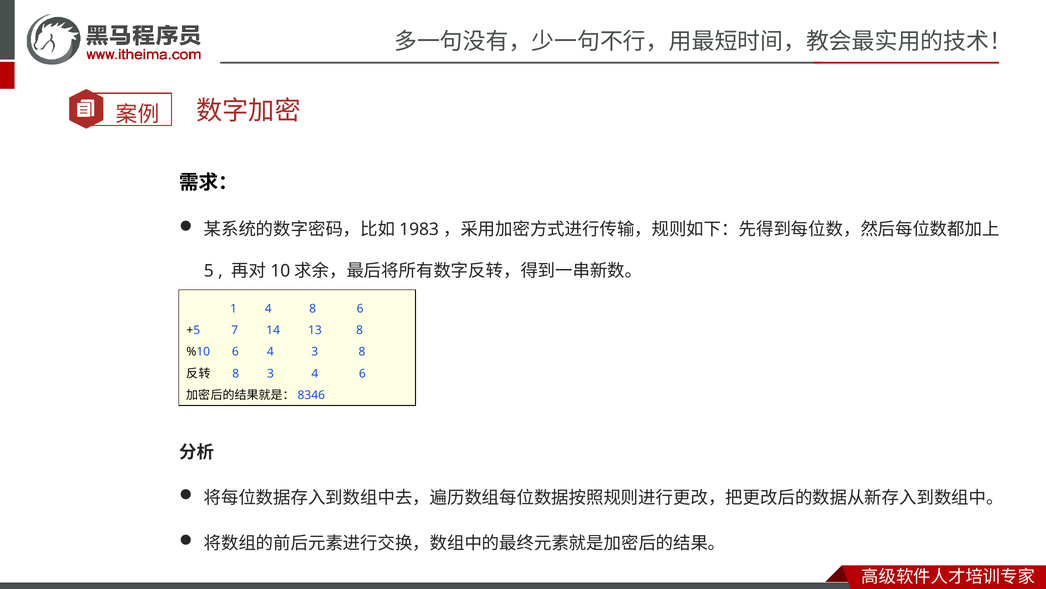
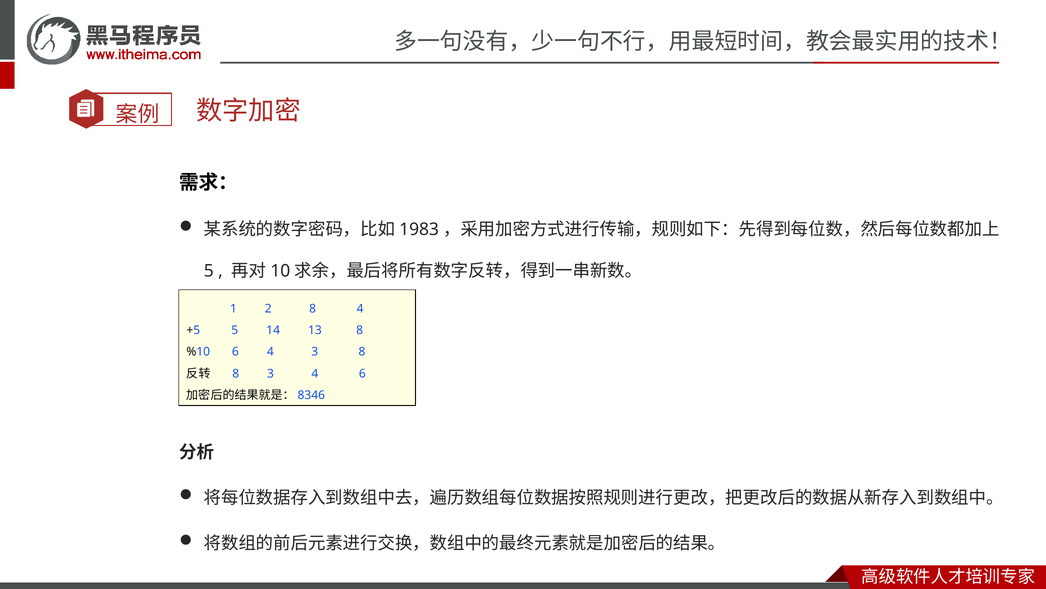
1 4: 4 -> 2
8 6: 6 -> 4
+5 7: 7 -> 5
